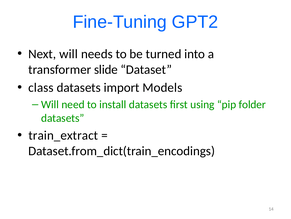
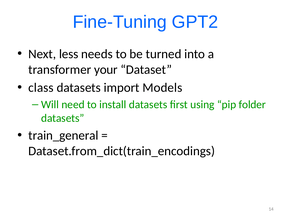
Next will: will -> less
slide: slide -> your
train_extract: train_extract -> train_general
